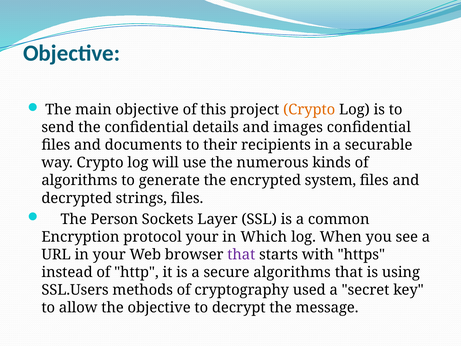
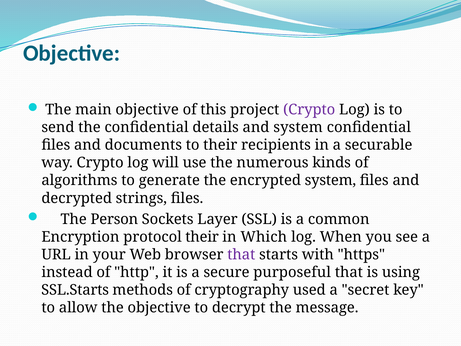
Crypto at (309, 110) colour: orange -> purple
and images: images -> system
protocol your: your -> their
secure algorithms: algorithms -> purposeful
SSL.Users: SSL.Users -> SSL.Starts
